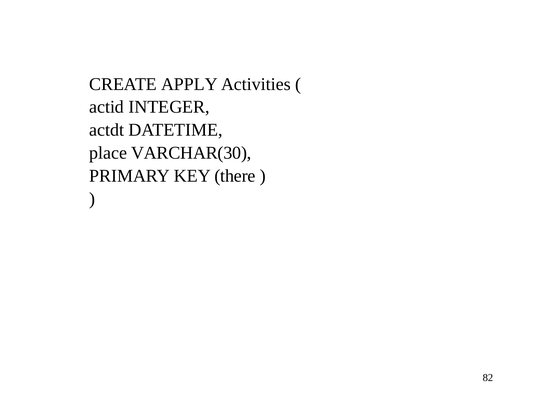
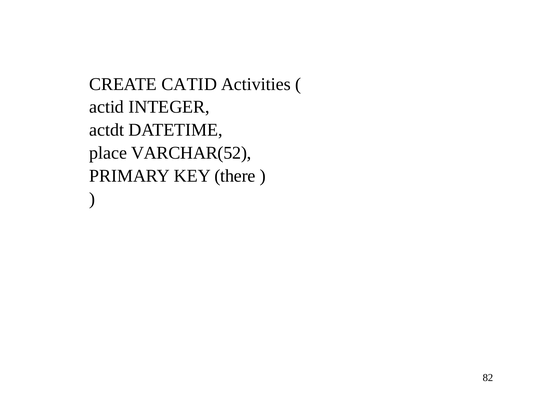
APPLY: APPLY -> CATID
VARCHAR(30: VARCHAR(30 -> VARCHAR(52
